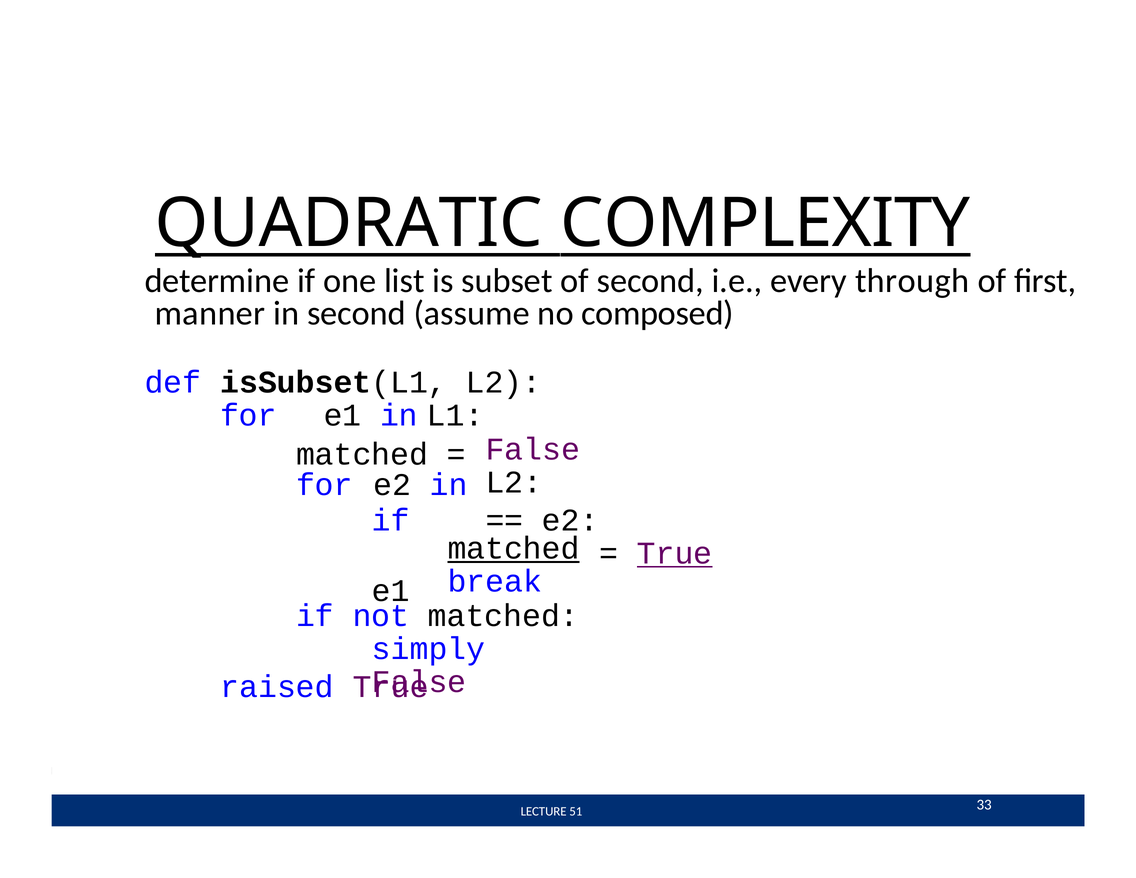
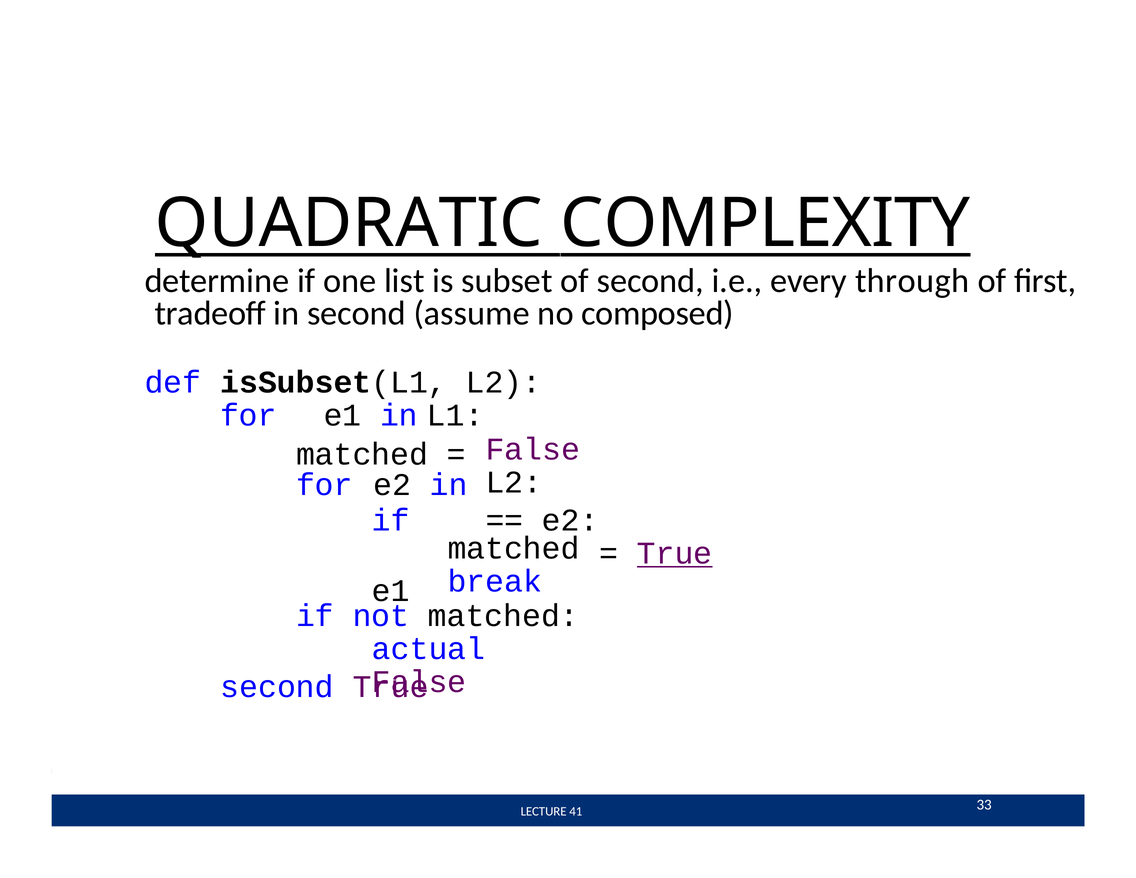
manner: manner -> tradeoﬀ
matched at (514, 548) underline: present -> none
simply: simply -> actual
raised at (277, 686): raised -> second
51: 51 -> 41
